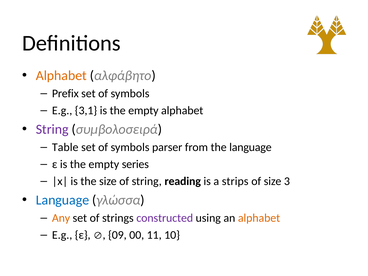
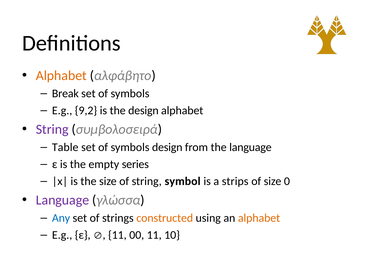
Prefix: Prefix -> Break
3,1: 3,1 -> 9,2
empty at (143, 111): empty -> design
symbols parser: parser -> design
reading: reading -> symbol
3: 3 -> 0
Language at (63, 200) colour: blue -> purple
Any colour: orange -> blue
constructed colour: purple -> orange
09 at (117, 235): 09 -> 11
